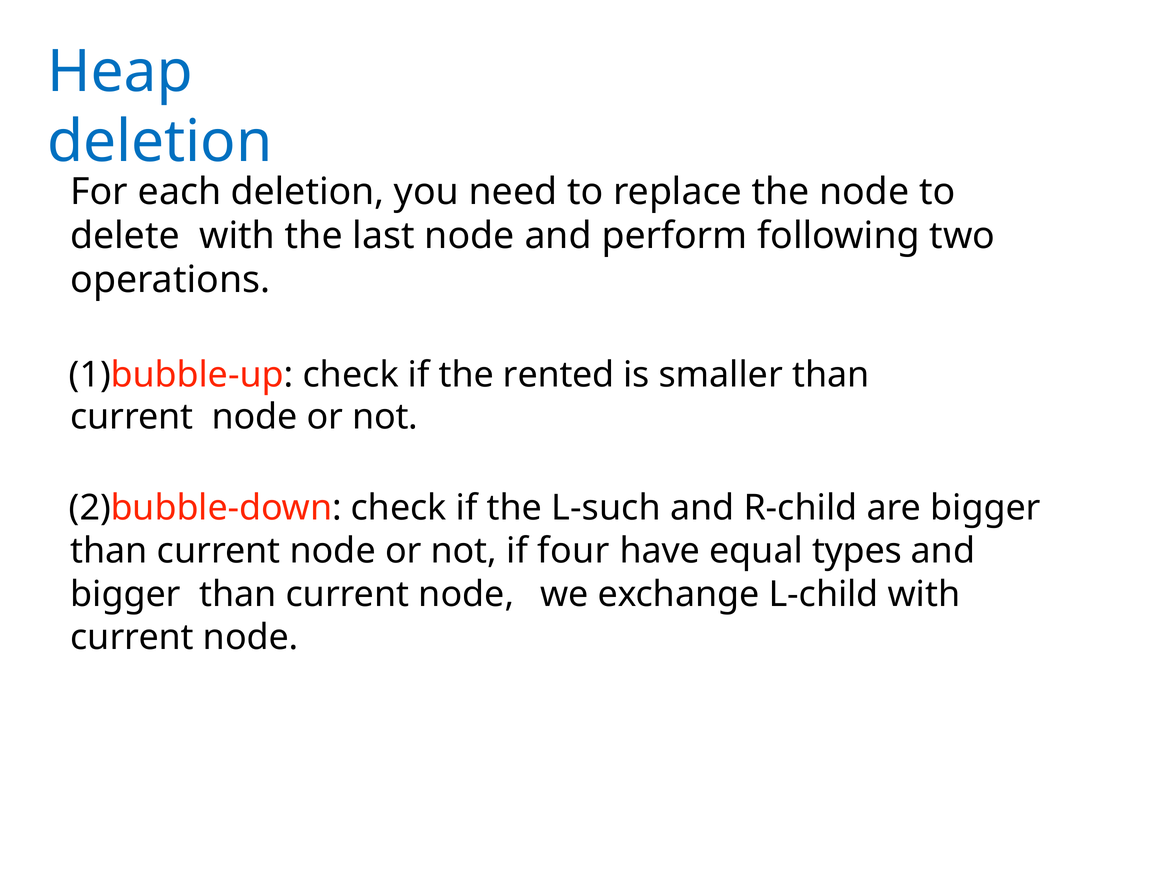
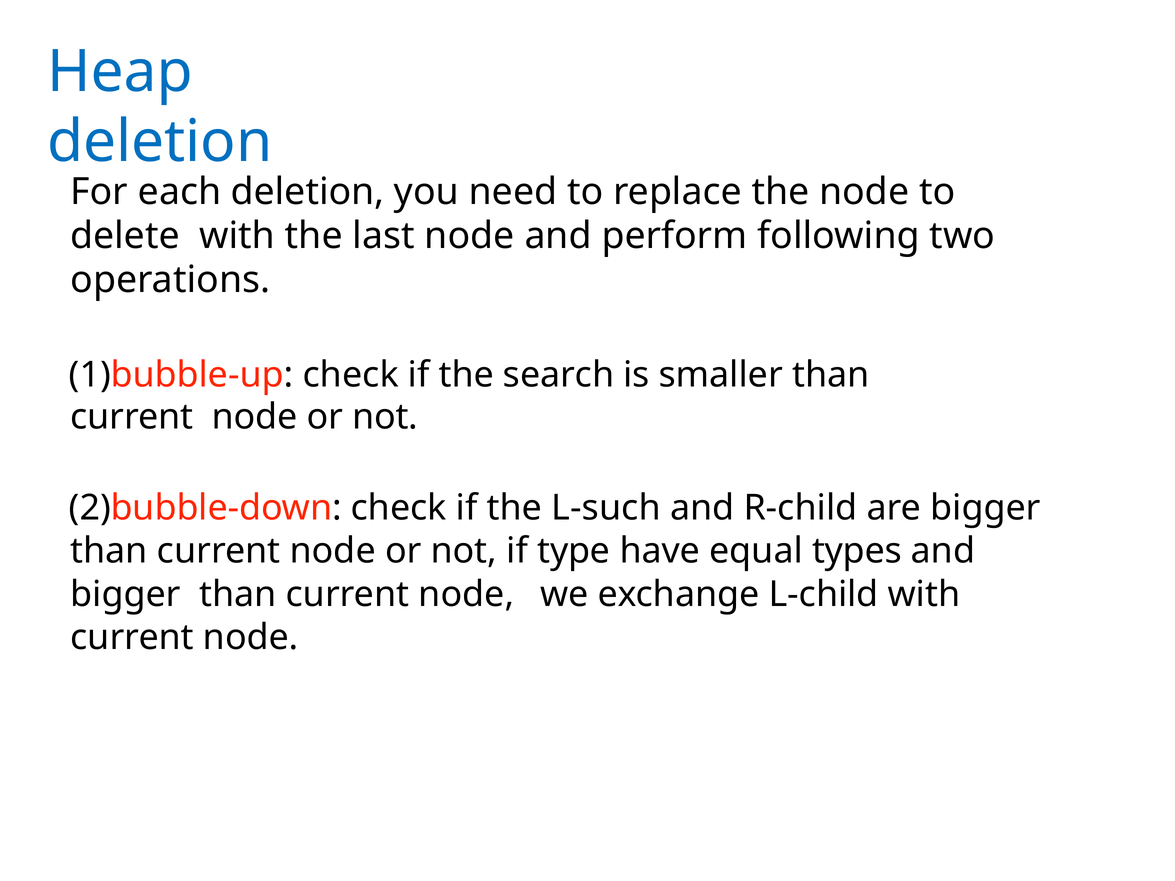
rented: rented -> search
four: four -> type
